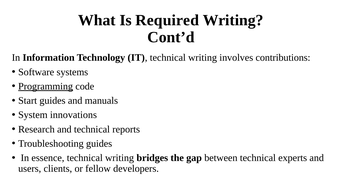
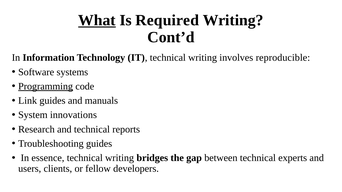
What underline: none -> present
contributions: contributions -> reproducible
Start: Start -> Link
